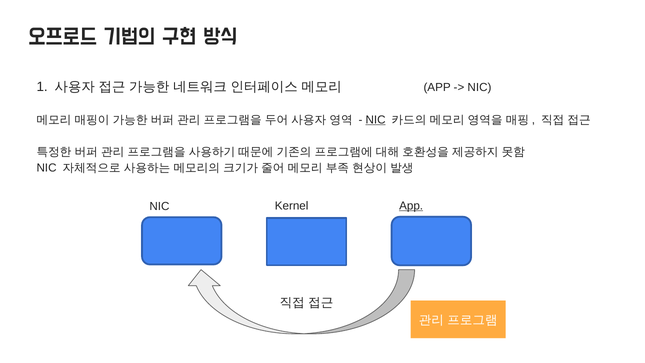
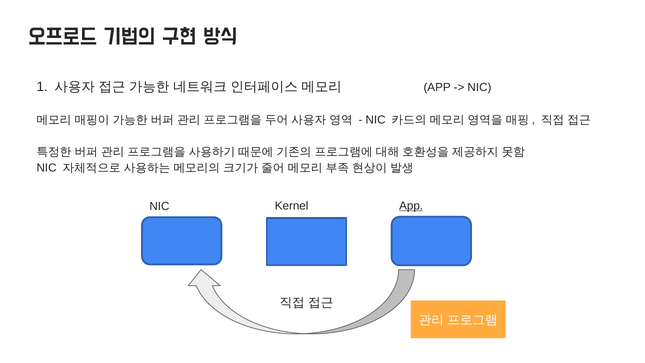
NIC at (376, 120) underline: present -> none
